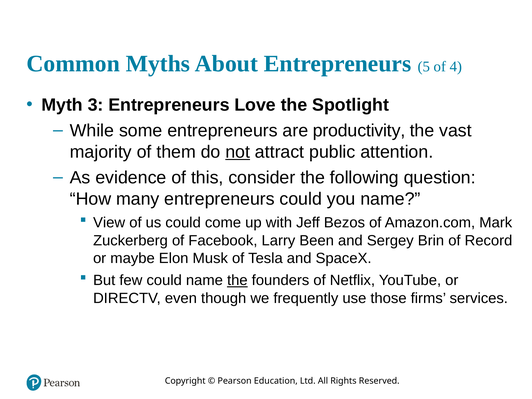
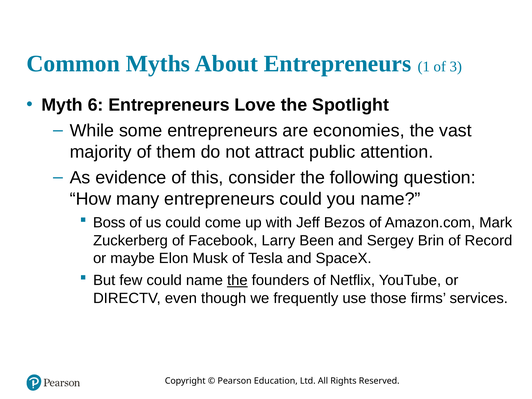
5: 5 -> 1
4: 4 -> 3
3: 3 -> 6
productivity: productivity -> economies
not underline: present -> none
View: View -> Boss
